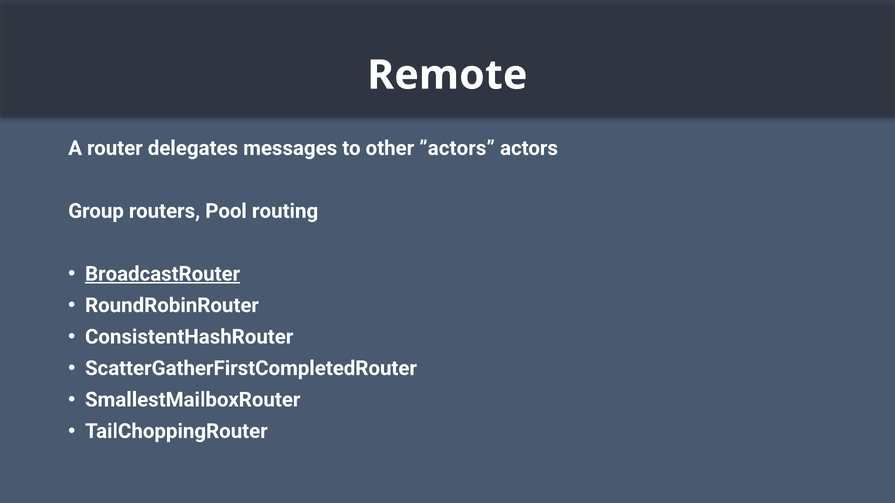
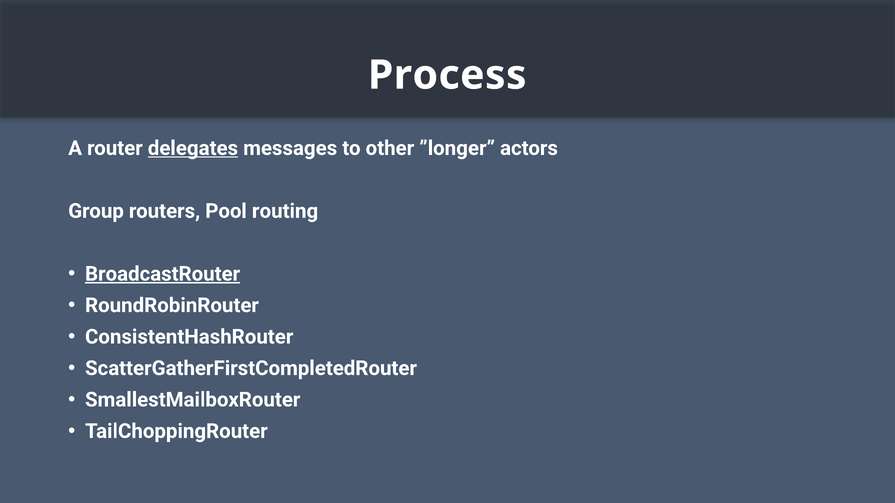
Remote: Remote -> Process
delegates underline: none -> present
”actors: ”actors -> ”longer
